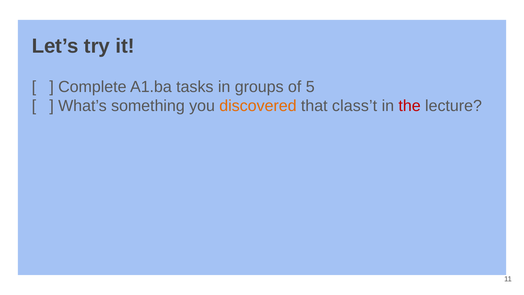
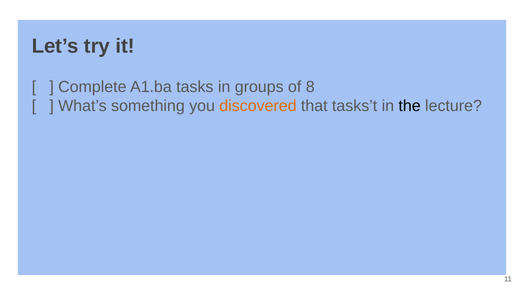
5: 5 -> 8
class’t: class’t -> tasks’t
the colour: red -> black
